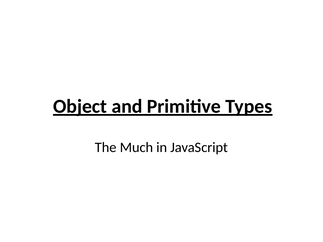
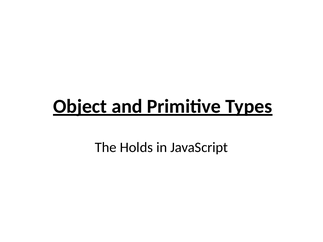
Much: Much -> Holds
